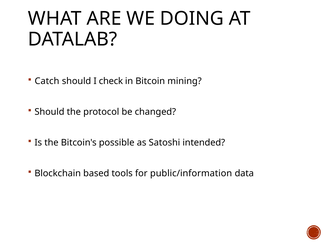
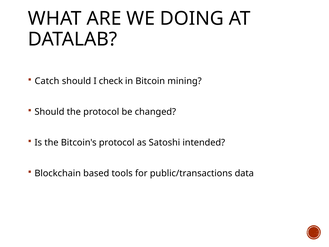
Bitcoin's possible: possible -> protocol
public/information: public/information -> public/transactions
